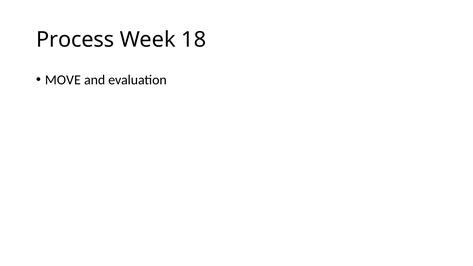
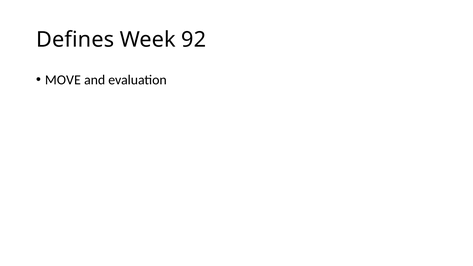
Process: Process -> Defines
18: 18 -> 92
